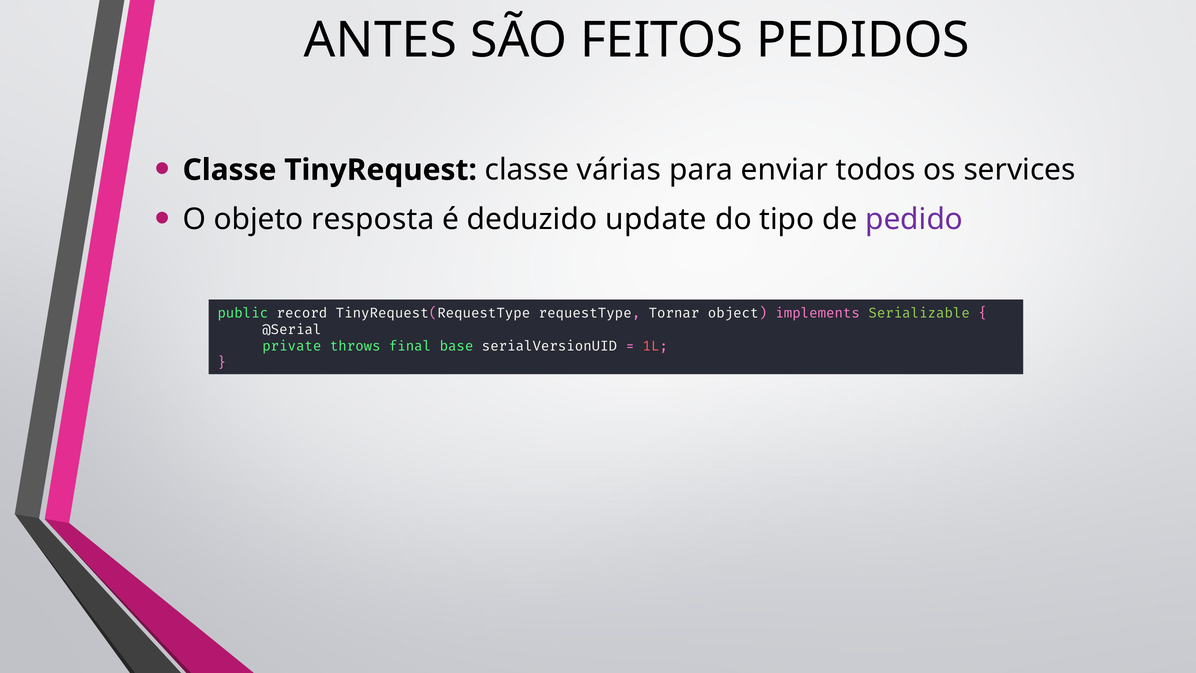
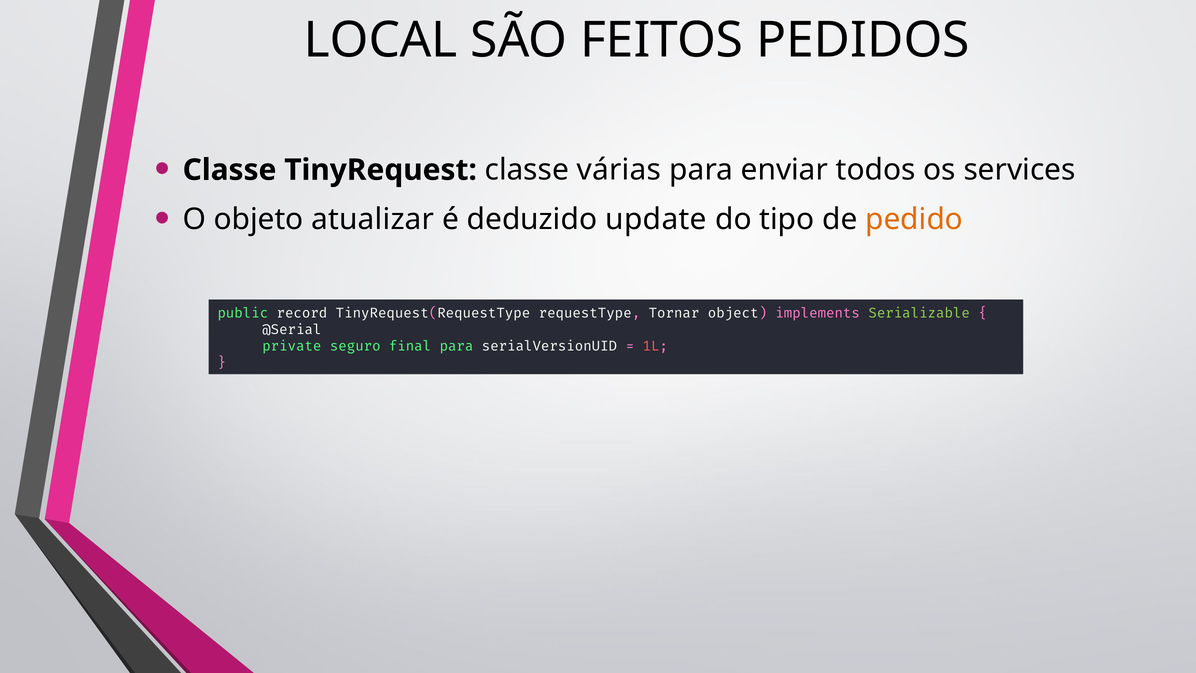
ANTES: ANTES -> LOCAL
resposta: resposta -> atualizar
pedido colour: purple -> orange
throws: throws -> seguro
final base: base -> para
